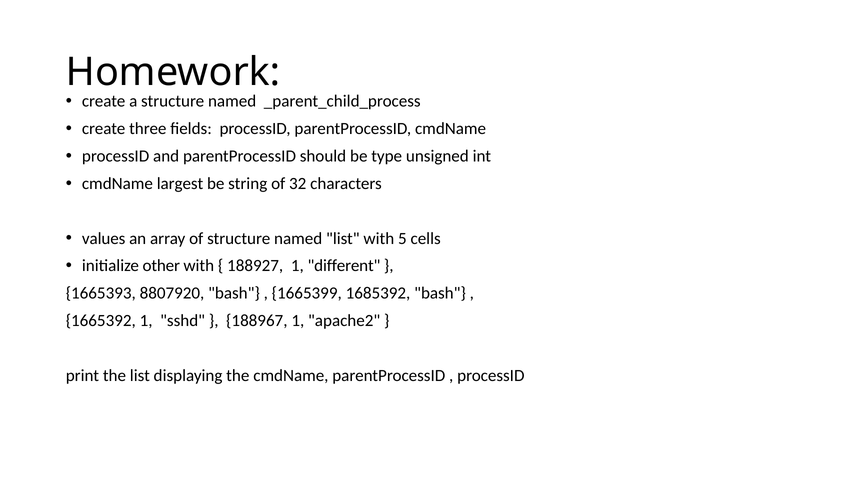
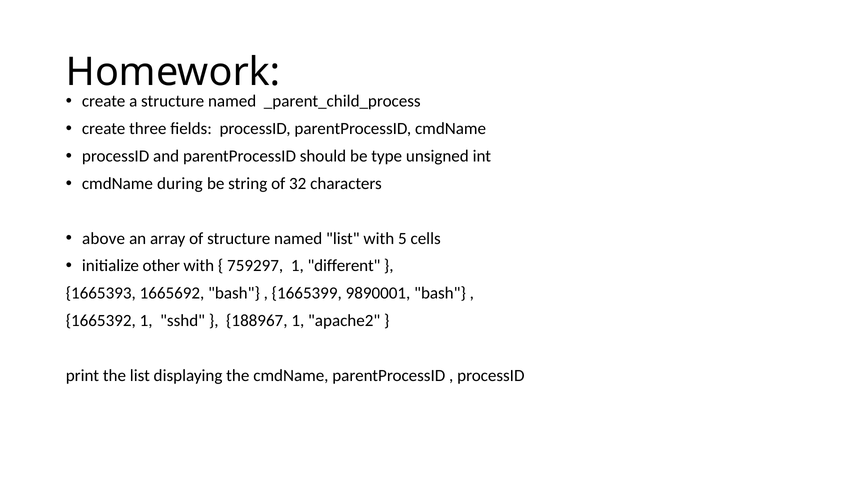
largest: largest -> during
values: values -> above
188927: 188927 -> 759297
8807920: 8807920 -> 1665692
1685392: 1685392 -> 9890001
